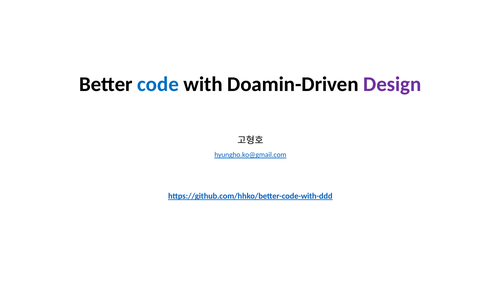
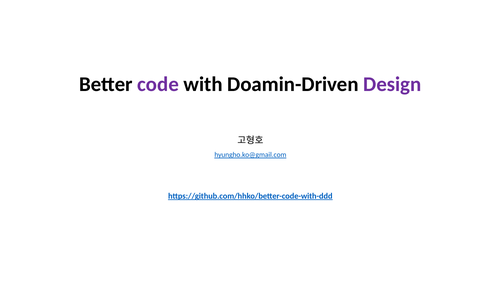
code colour: blue -> purple
